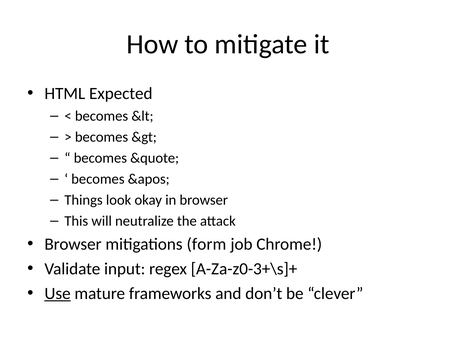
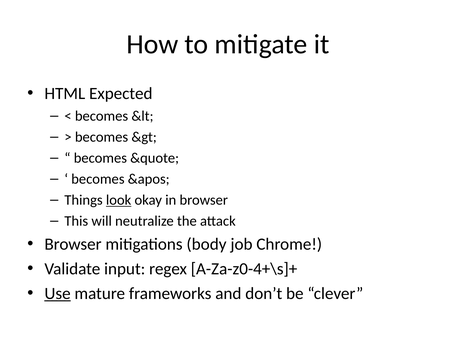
look underline: none -> present
form: form -> body
A-Za-z0-3+\s]+: A-Za-z0-3+\s]+ -> A-Za-z0-4+\s]+
